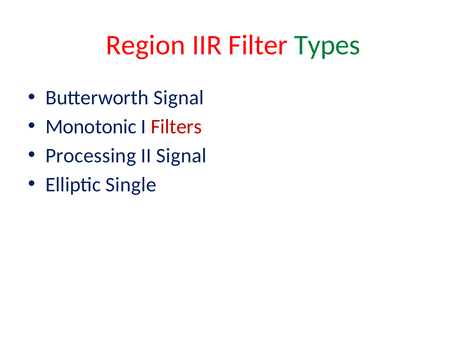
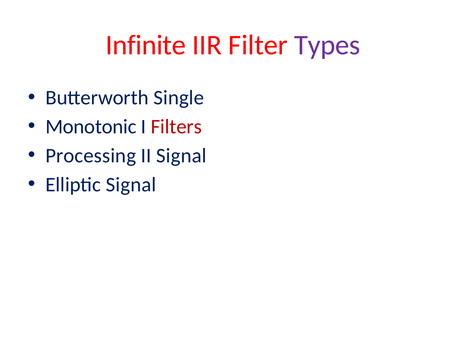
Region: Region -> Infinite
Types colour: green -> purple
Butterworth Signal: Signal -> Single
Elliptic Single: Single -> Signal
